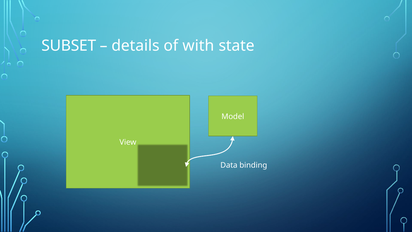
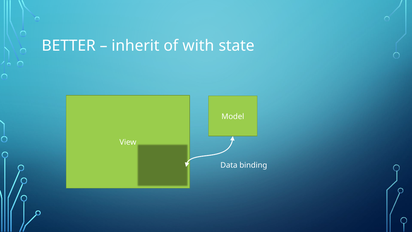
SUBSET: SUBSET -> BETTER
details: details -> inherit
